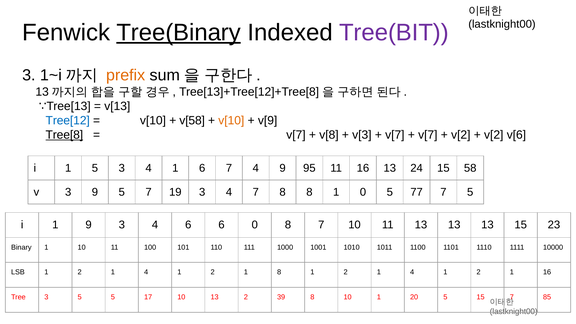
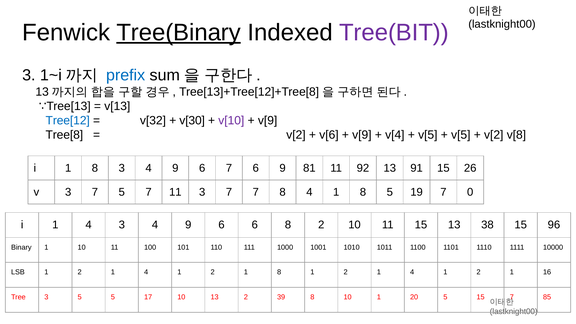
prefix colour: orange -> blue
v[10 at (153, 121): v[10 -> v[32
v[58: v[58 -> v[30
v[10 at (231, 121) colour: orange -> purple
Tree[8 underline: present -> none
v[7 at (296, 135): v[7 -> v[2
v[8: v[8 -> v[6
v[3 at (362, 135): v[3 -> v[9
v[7 at (395, 135): v[7 -> v[4
v[7 at (428, 135): v[7 -> v[5
v[2 at (461, 135): v[2 -> v[5
v[6: v[6 -> v[8
i 1 5: 5 -> 8
1 at (175, 168): 1 -> 9
7 4: 4 -> 6
95: 95 -> 81
11 16: 16 -> 92
24: 24 -> 91
58: 58 -> 26
v 3 9: 9 -> 7
7 19: 19 -> 11
4 at (229, 192): 4 -> 7
8 8: 8 -> 4
0 at (363, 192): 0 -> 8
77: 77 -> 19
7 5: 5 -> 0
i 1 9: 9 -> 4
6 at (188, 225): 6 -> 9
6 0: 0 -> 6
8 7: 7 -> 2
11 13: 13 -> 15
13 at (487, 225): 13 -> 38
23: 23 -> 96
